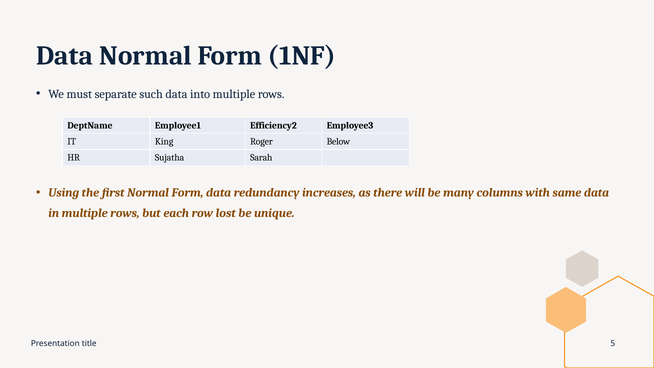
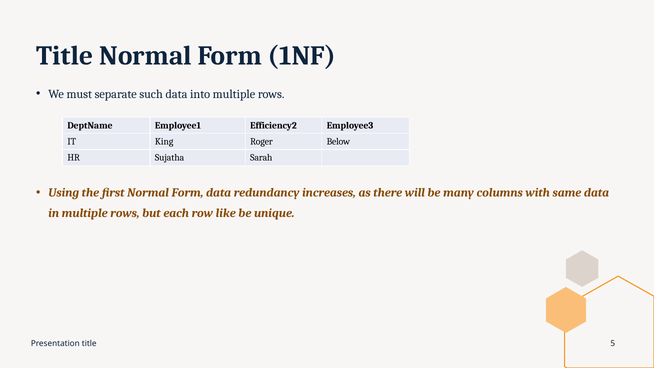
Data at (65, 56): Data -> Title
lost: lost -> like
